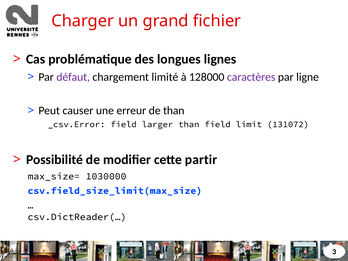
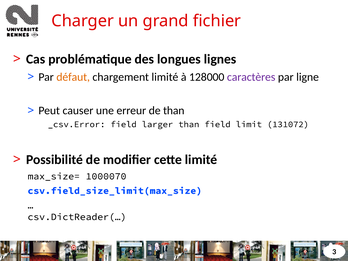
défaut colour: purple -> orange
cette partir: partir -> limité
1030000: 1030000 -> 1000070
